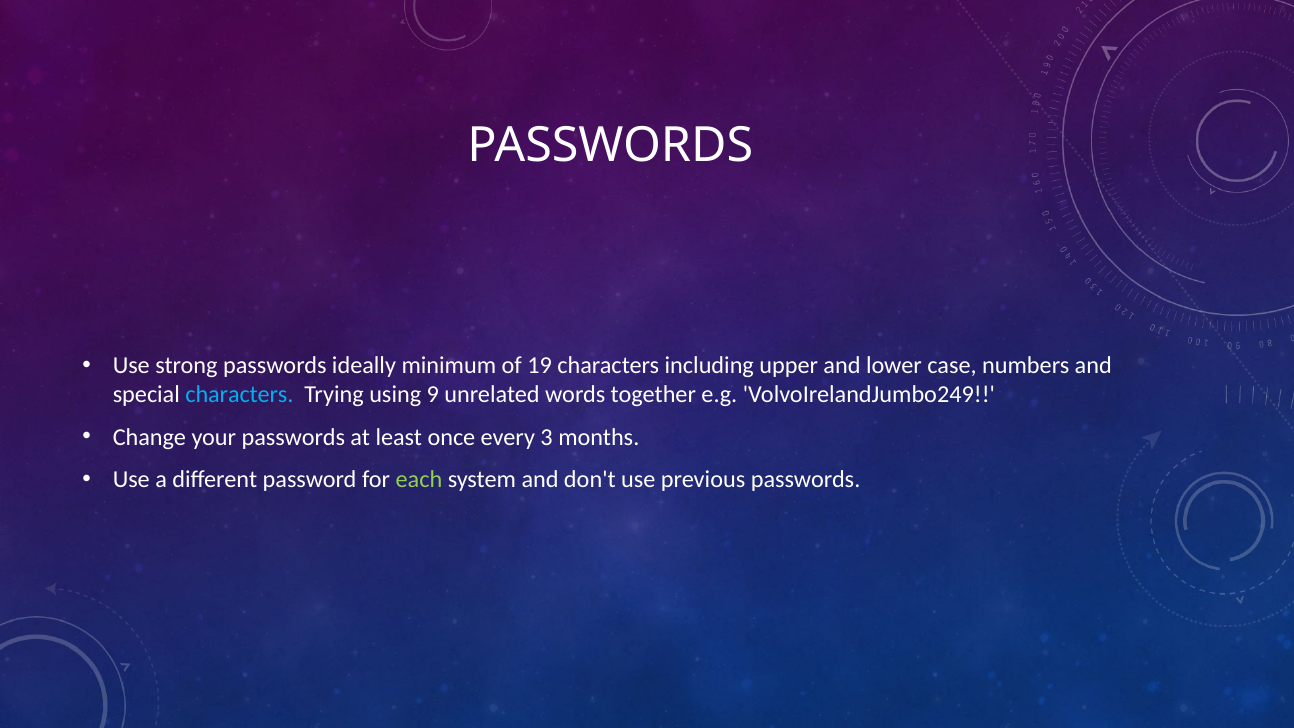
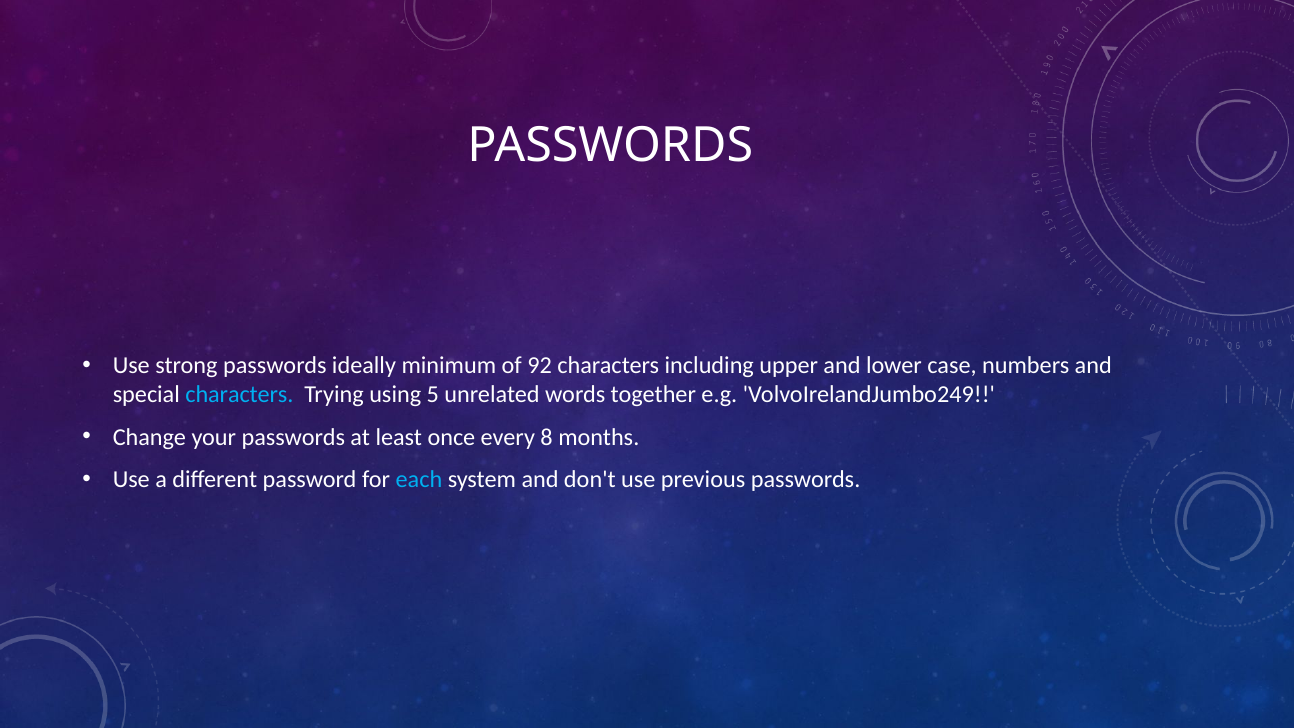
19: 19 -> 92
9: 9 -> 5
3: 3 -> 8
each colour: light green -> light blue
